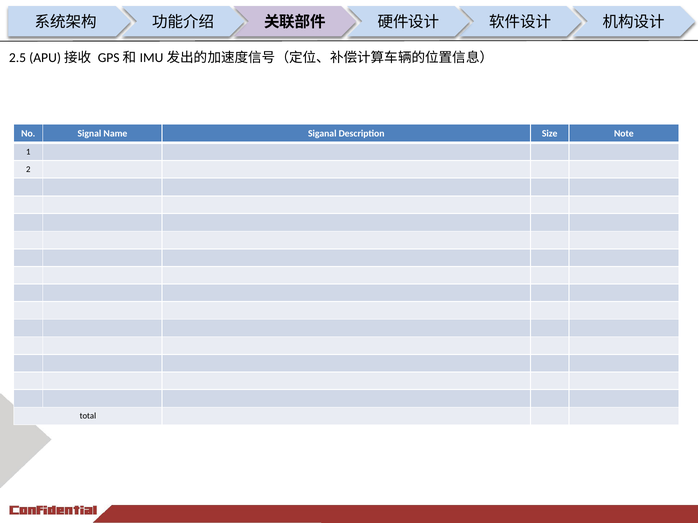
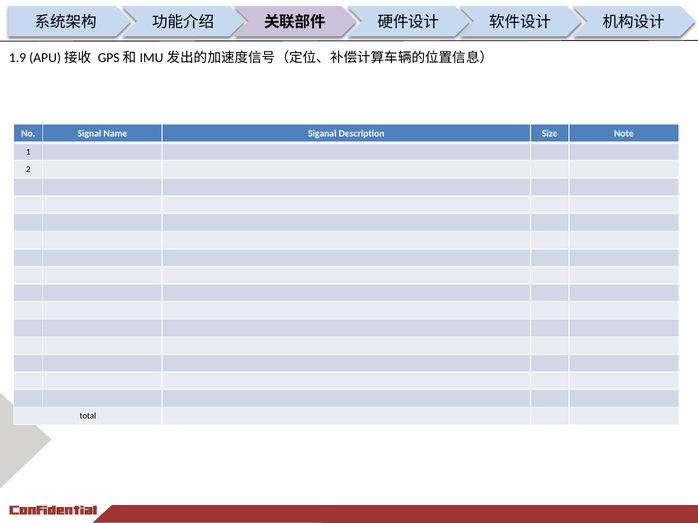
2.5: 2.5 -> 1.9
